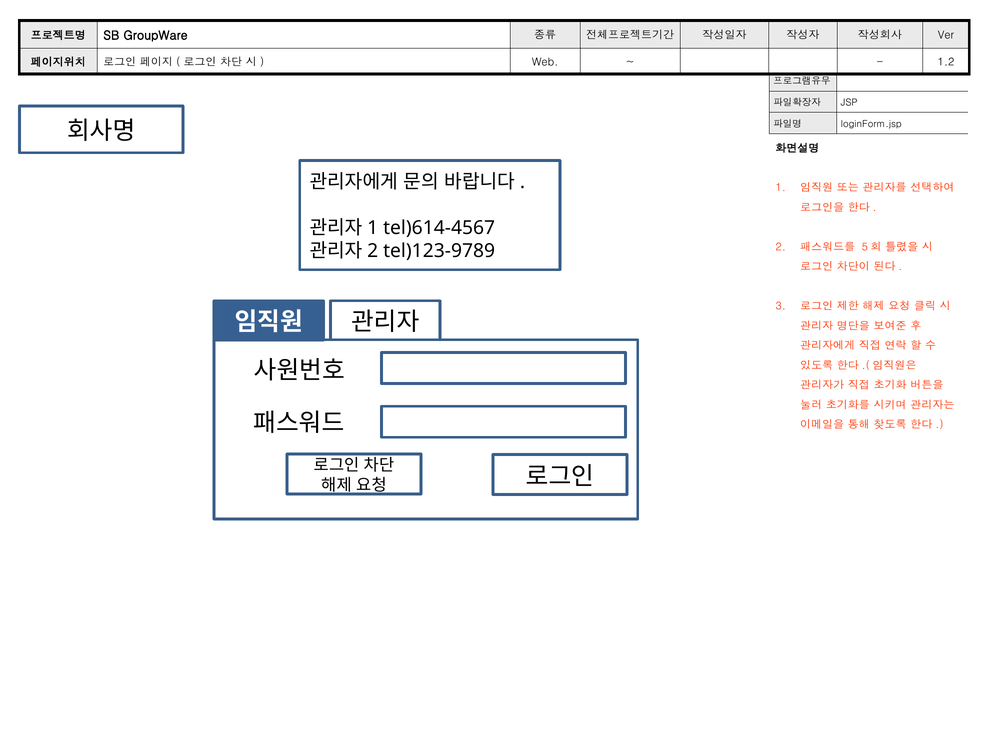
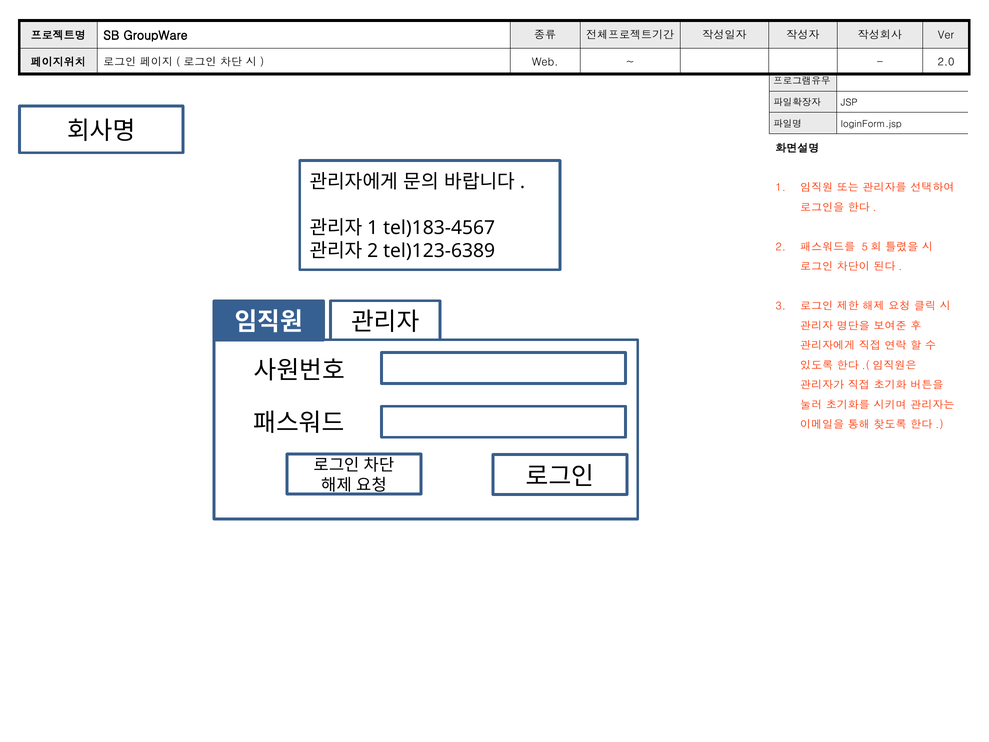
1.2: 1.2 -> 2.0
tel)614-4567: tel)614-4567 -> tel)183-4567
tel)123-9789: tel)123-9789 -> tel)123-6389
